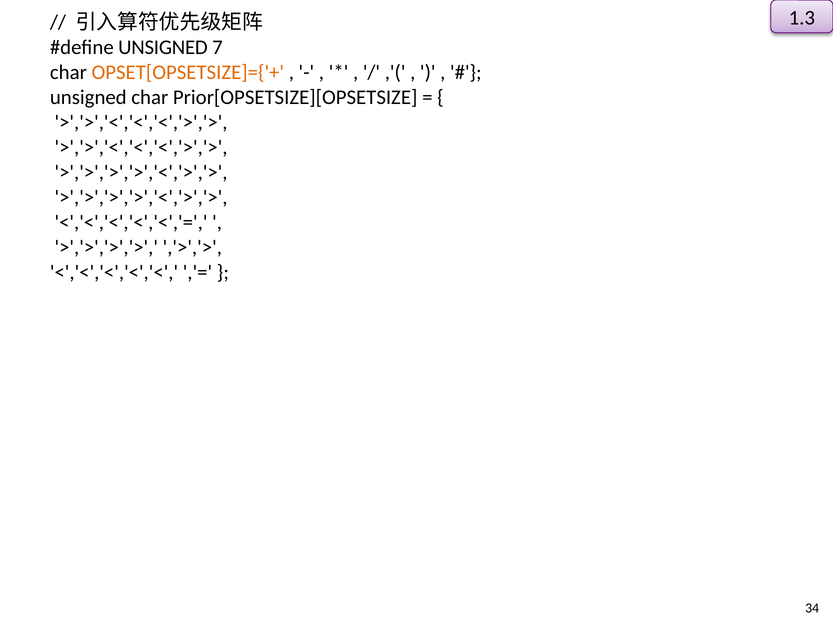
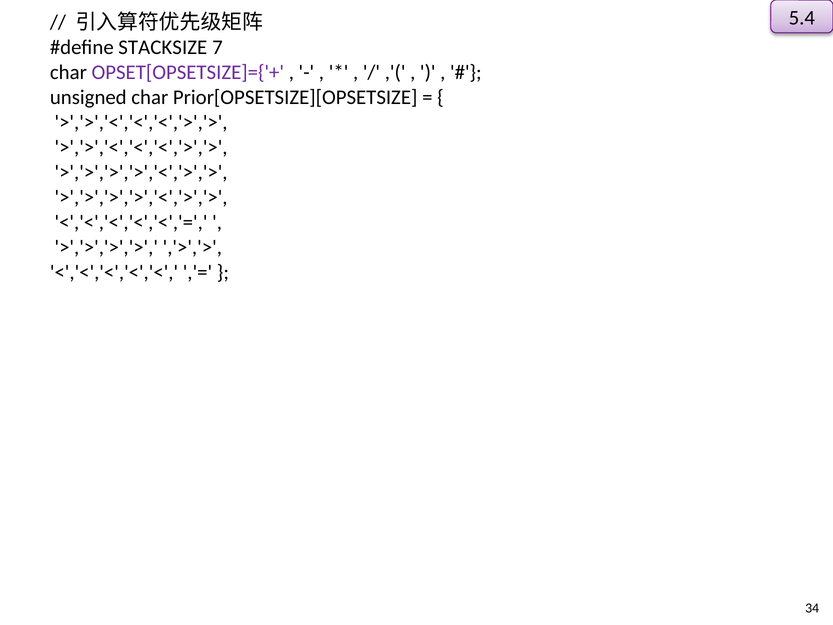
1.3: 1.3 -> 5.4
UNSIGNED at (163, 47): UNSIGNED -> STACKSIZE
OPSET[OPSETSIZE]={'+ colour: orange -> purple
